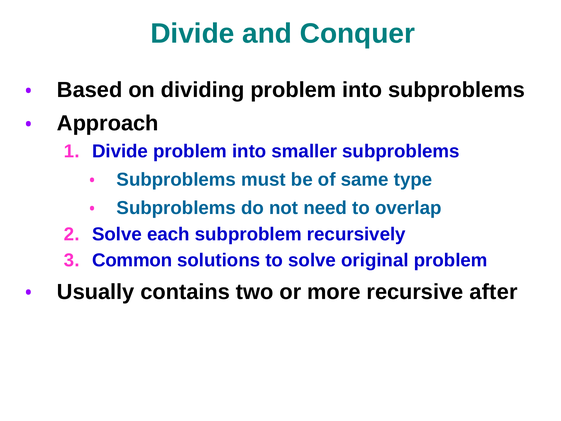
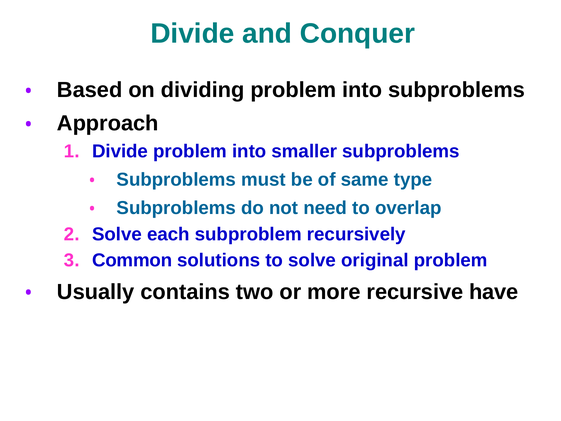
after: after -> have
